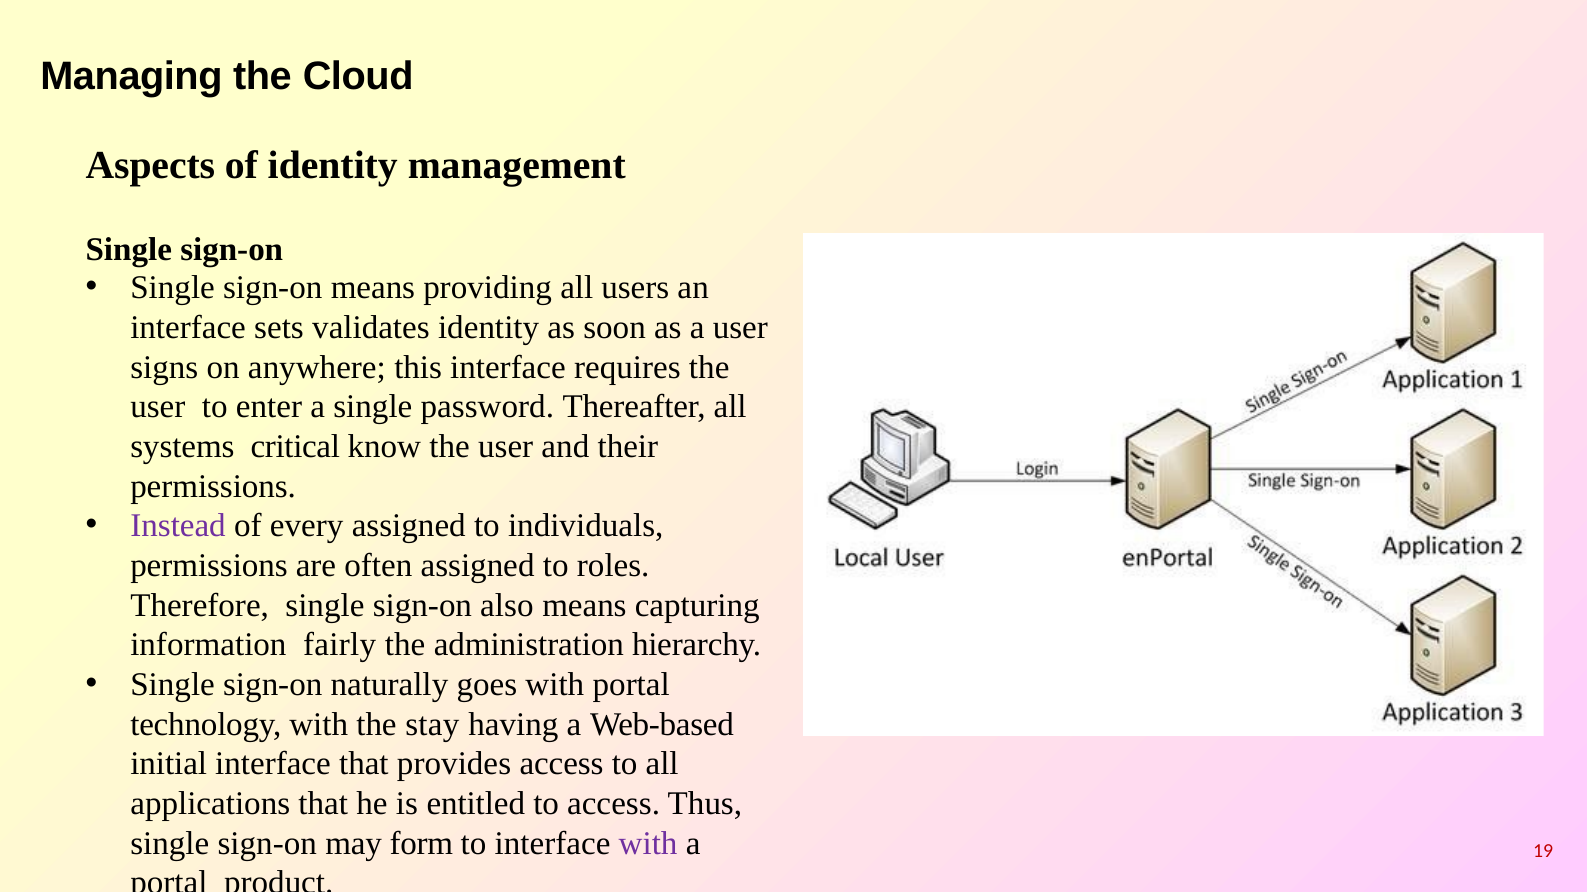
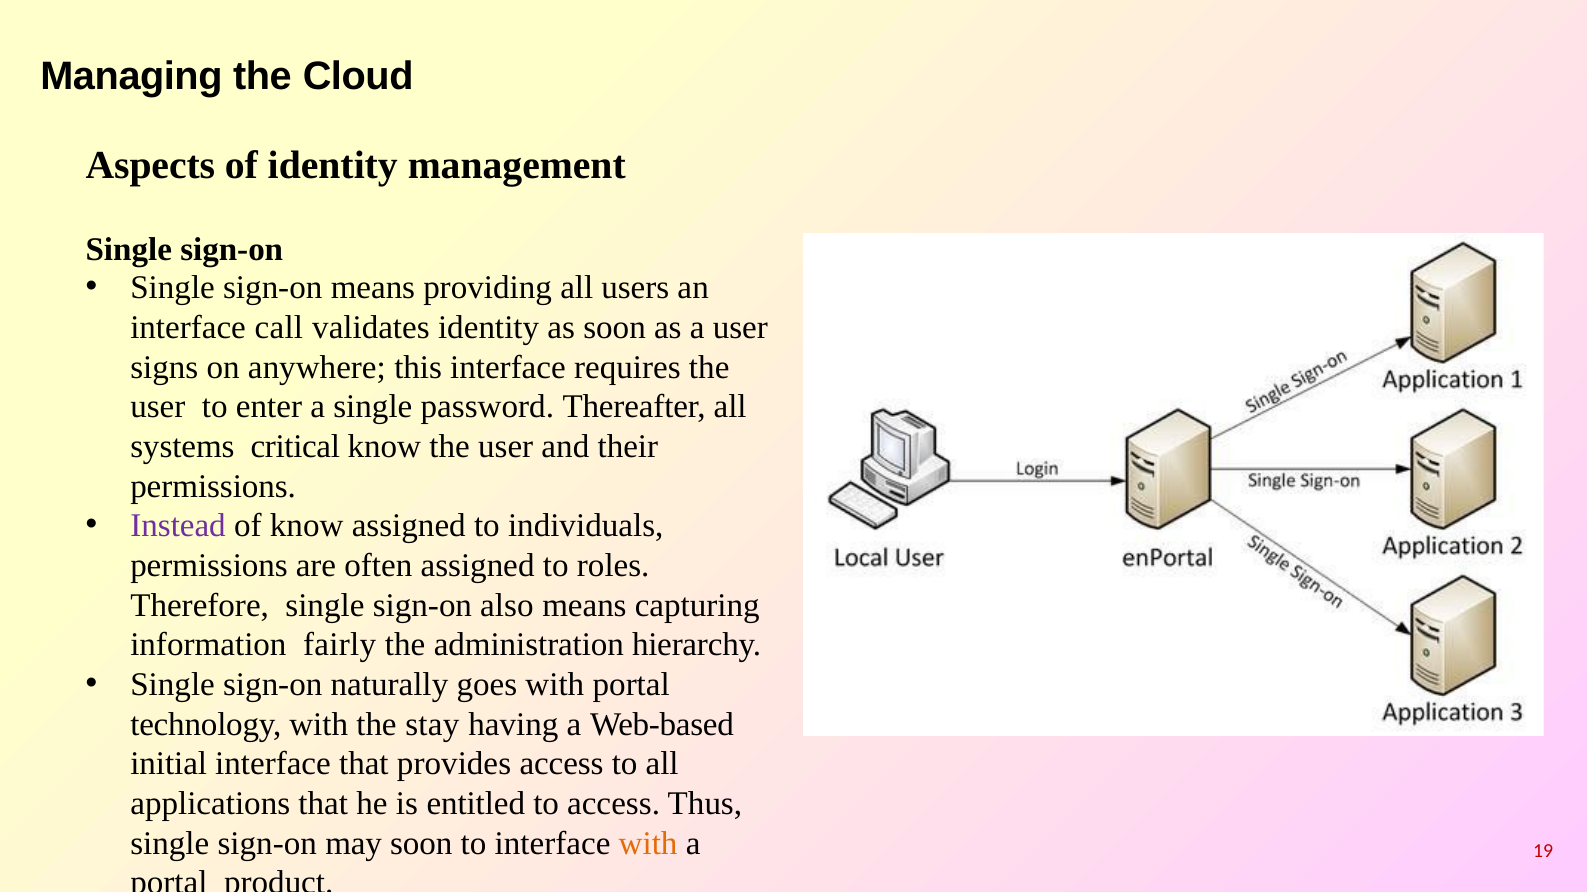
sets: sets -> call
of every: every -> know
may form: form -> soon
with at (648, 844) colour: purple -> orange
